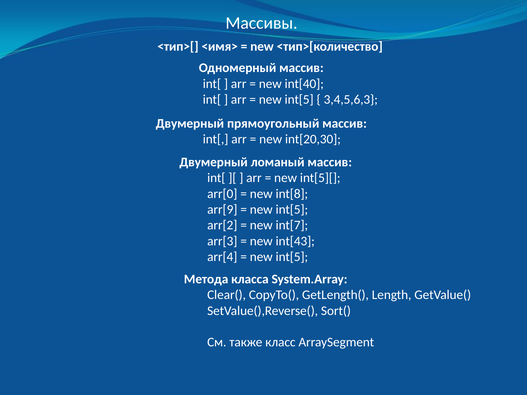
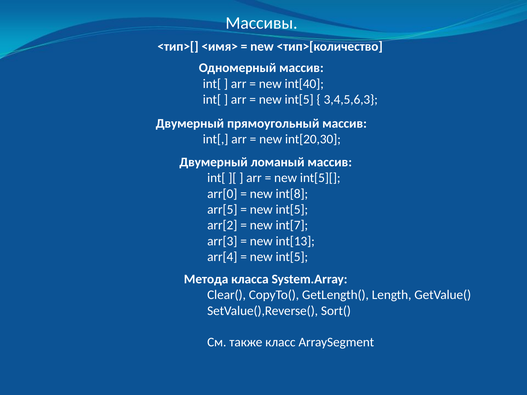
arr[9: arr[9 -> arr[5
int[43: int[43 -> int[13
